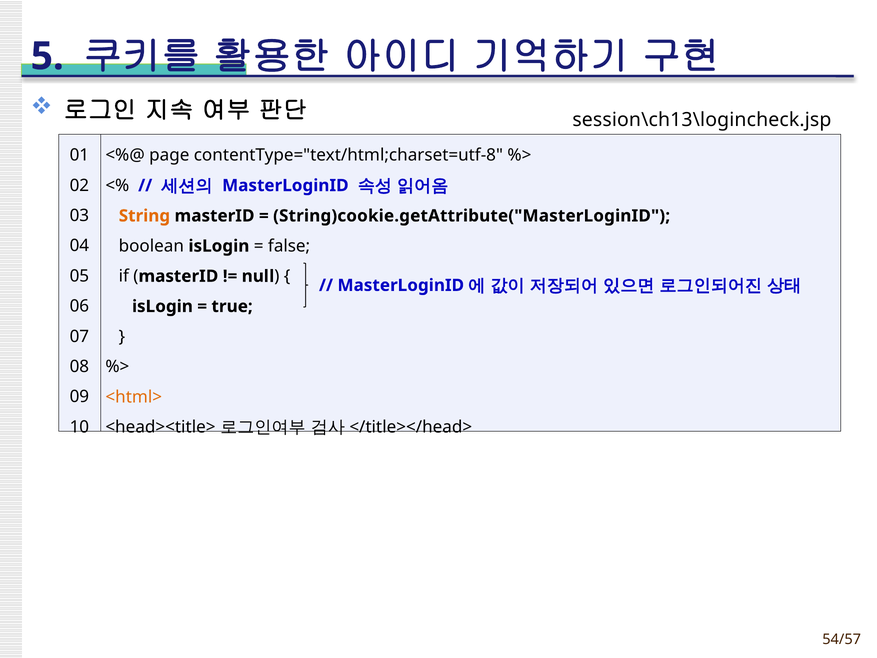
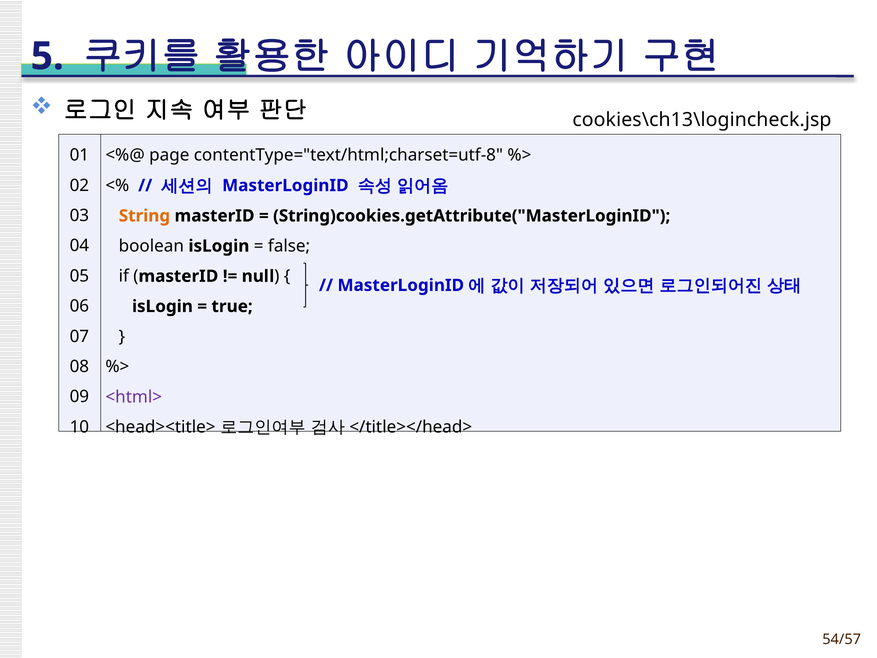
session\ch13\logincheck.jsp: session\ch13\logincheck.jsp -> cookies\ch13\logincheck.jsp
String)cookie.getAttribute("MasterLoginID: String)cookie.getAttribute("MasterLoginID -> String)cookies.getAttribute("MasterLoginID
<html> colour: orange -> purple
